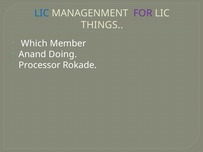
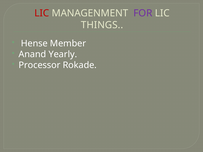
LIC at (42, 13) colour: blue -> red
Which: Which -> Hense
Doing: Doing -> Yearly
